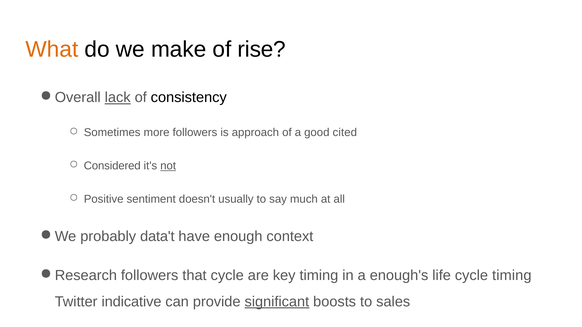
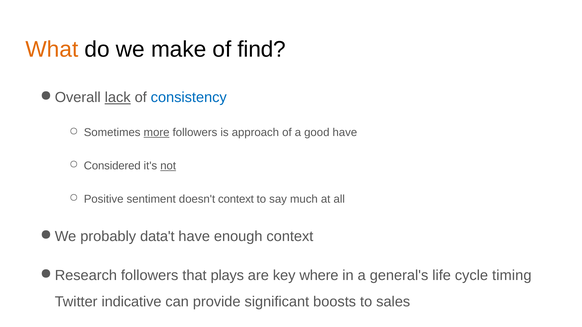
rise: rise -> find
consistency colour: black -> blue
more underline: none -> present
good cited: cited -> have
doesn't usually: usually -> context
that cycle: cycle -> plays
key timing: timing -> where
enough's: enough's -> general's
significant underline: present -> none
